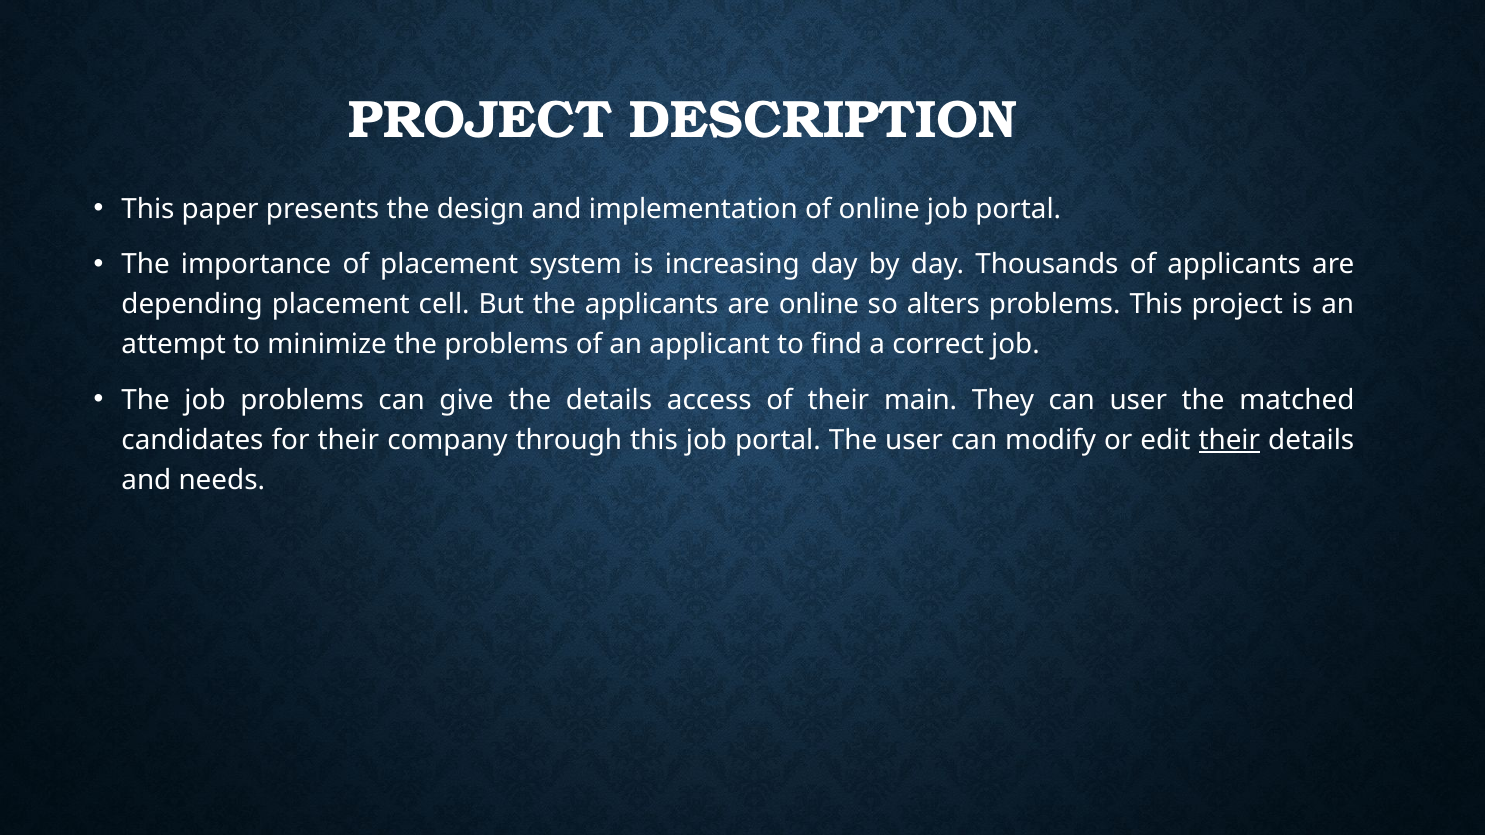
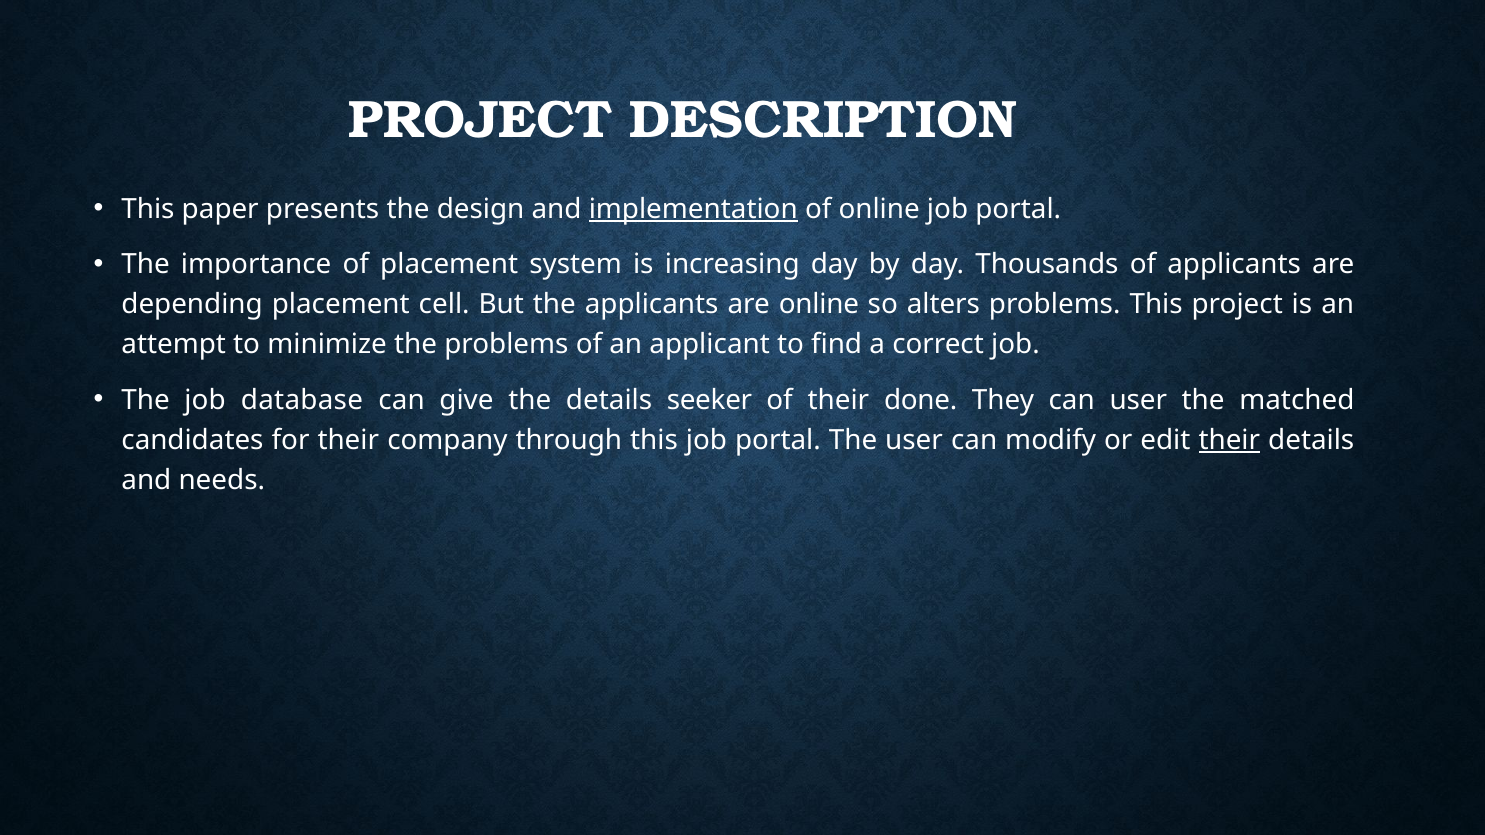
implementation underline: none -> present
job problems: problems -> database
access: access -> seeker
main: main -> done
